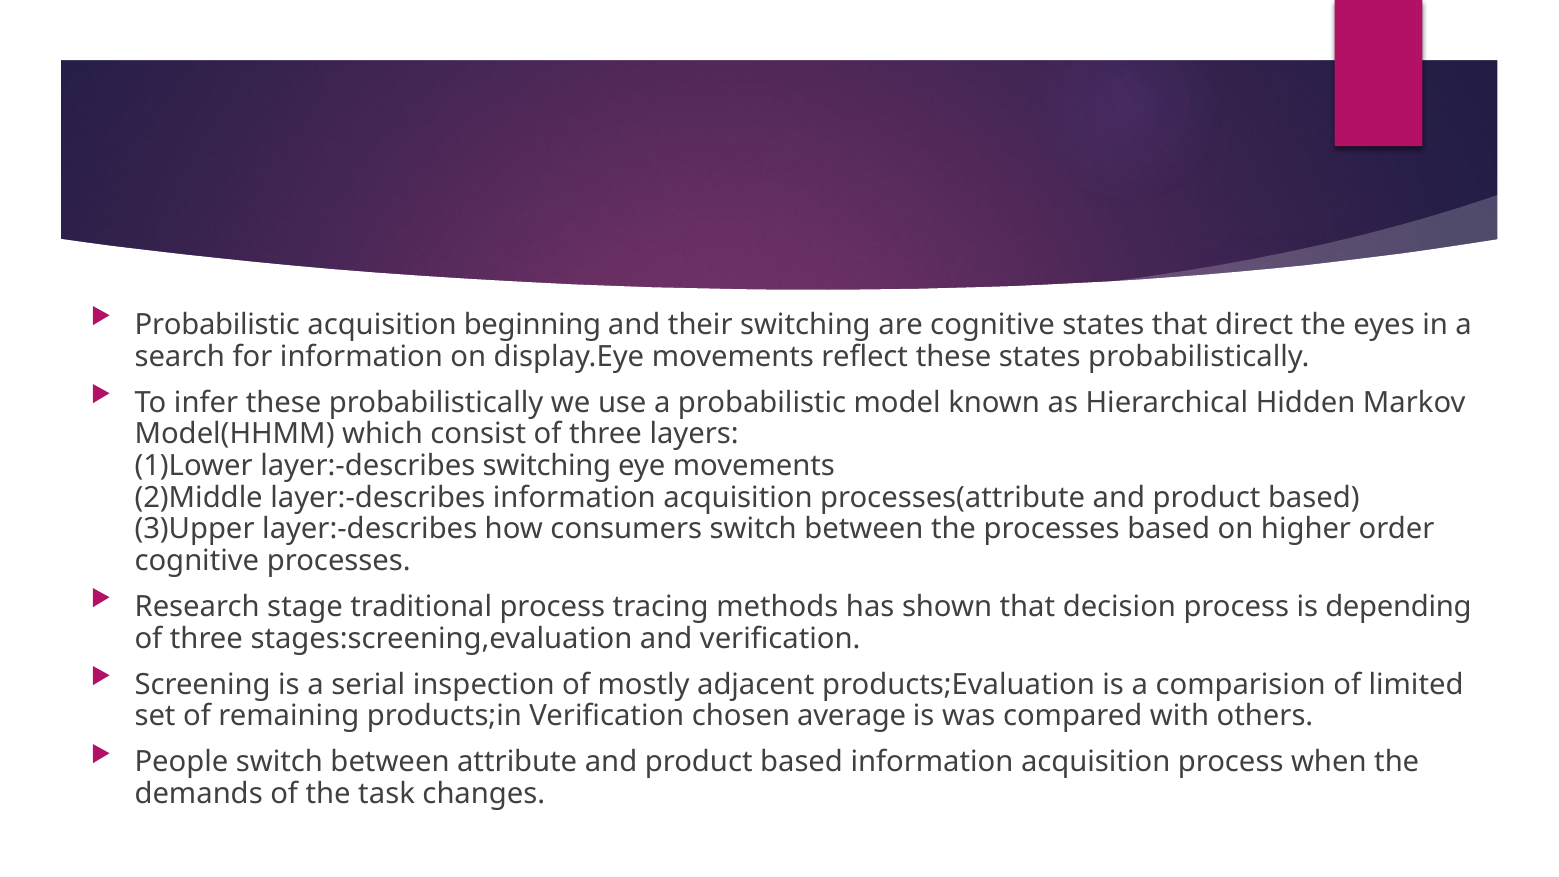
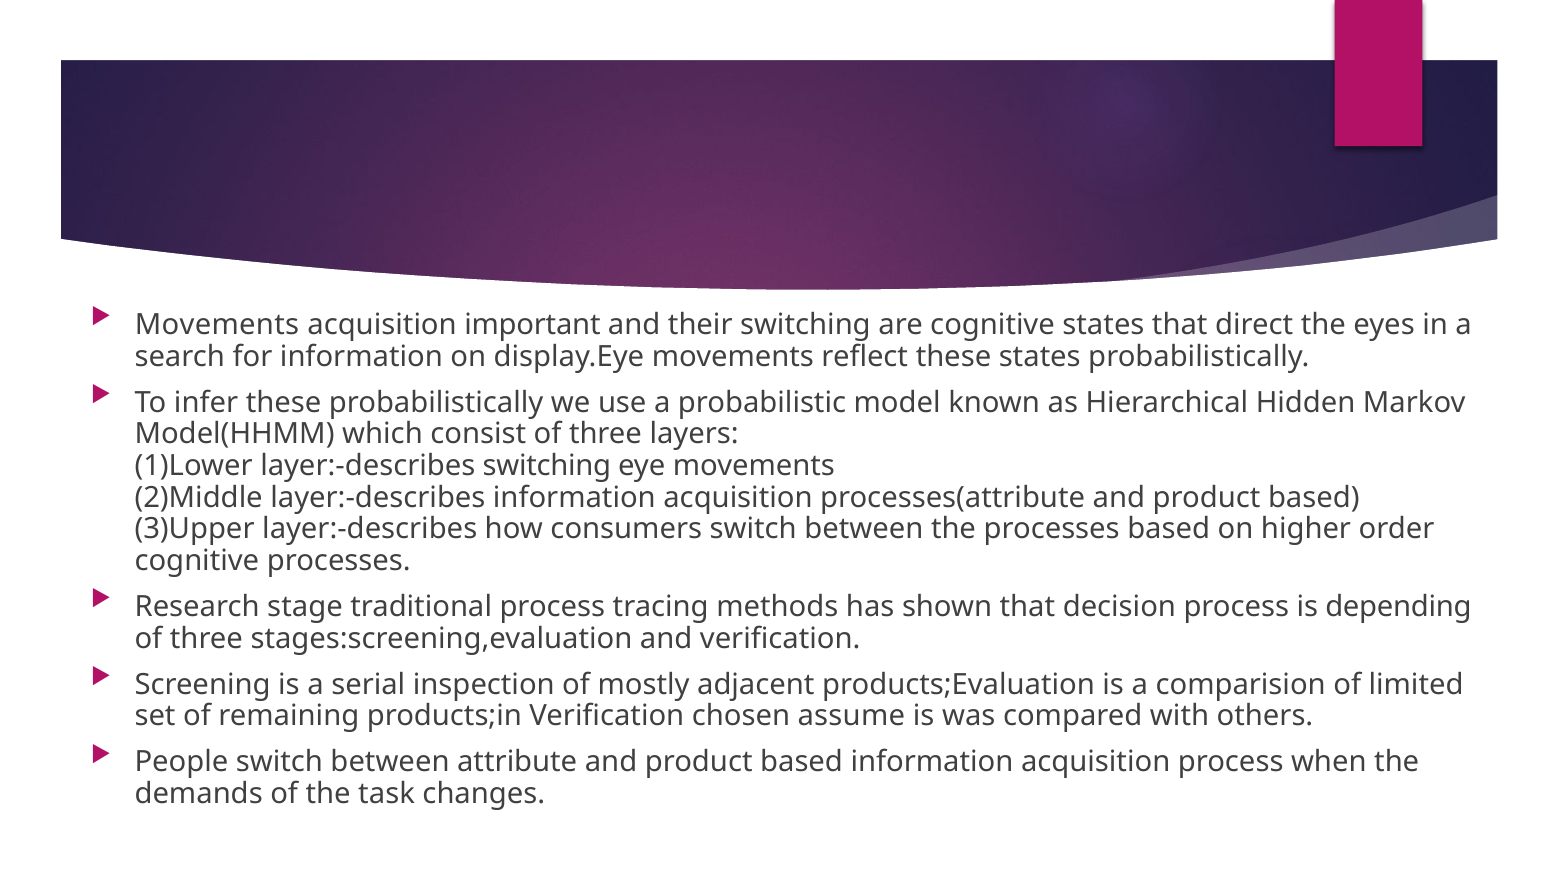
Probabilistic at (217, 325): Probabilistic -> Movements
beginning: beginning -> important
average: average -> assume
